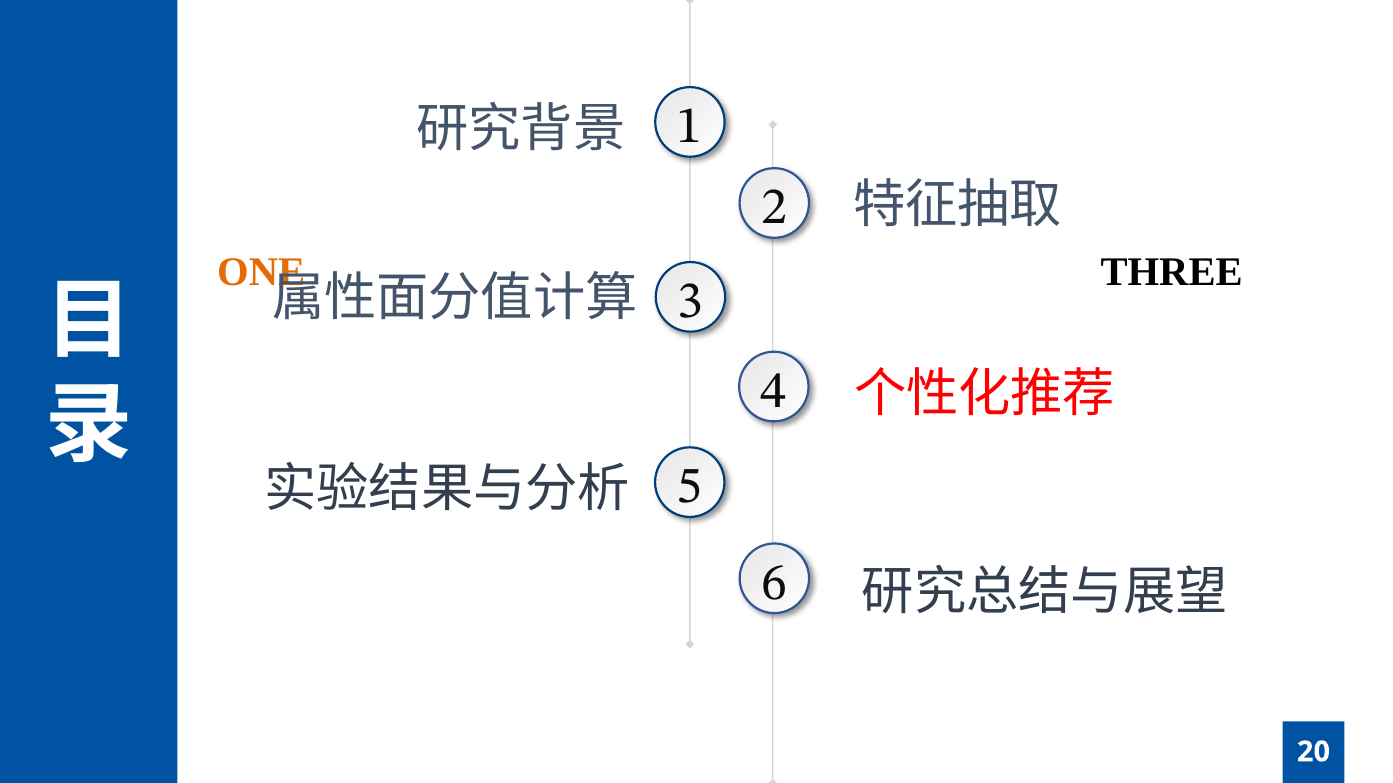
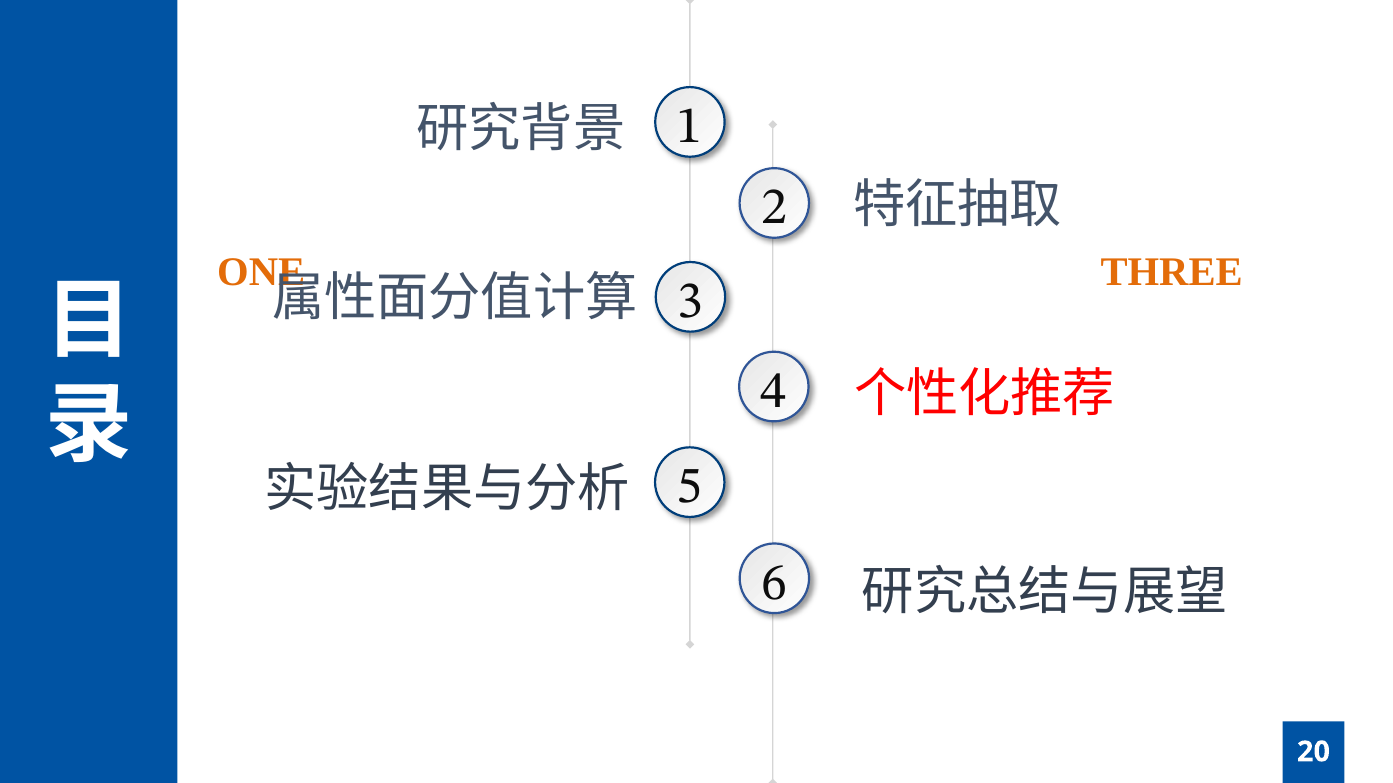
THREE colour: black -> orange
